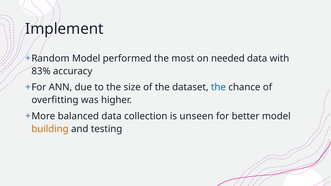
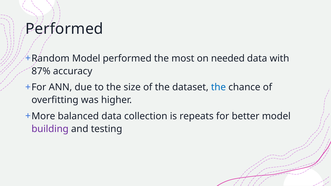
Implement at (64, 29): Implement -> Performed
83%: 83% -> 87%
unseen: unseen -> repeats
building colour: orange -> purple
